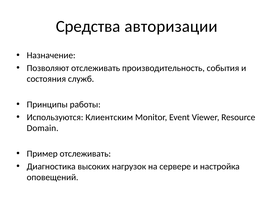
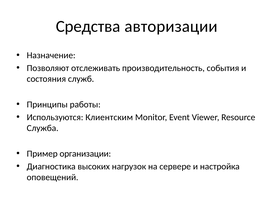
Domain: Domain -> Служба
Пример отслеживать: отслеживать -> организации
